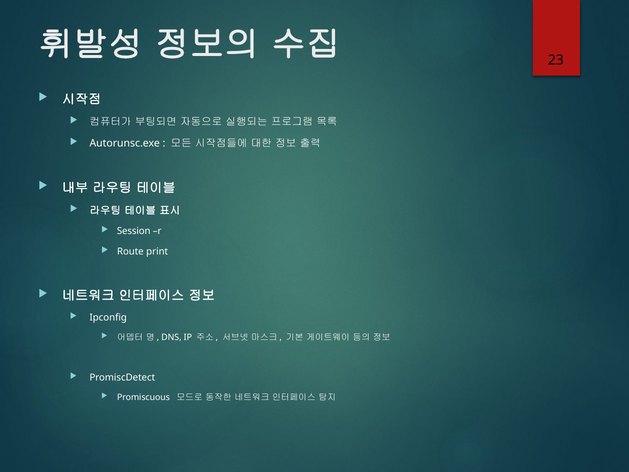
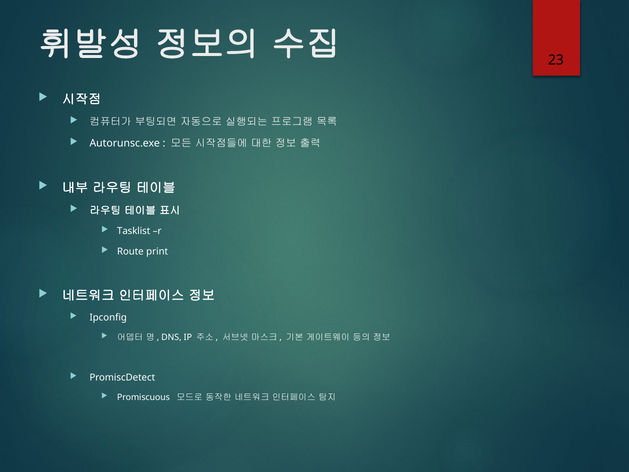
Session: Session -> Tasklist
